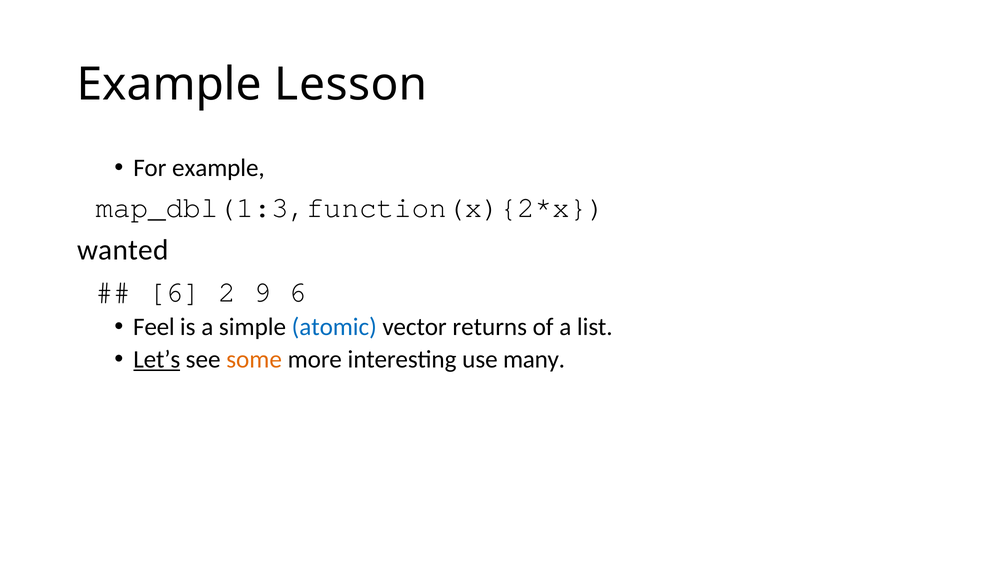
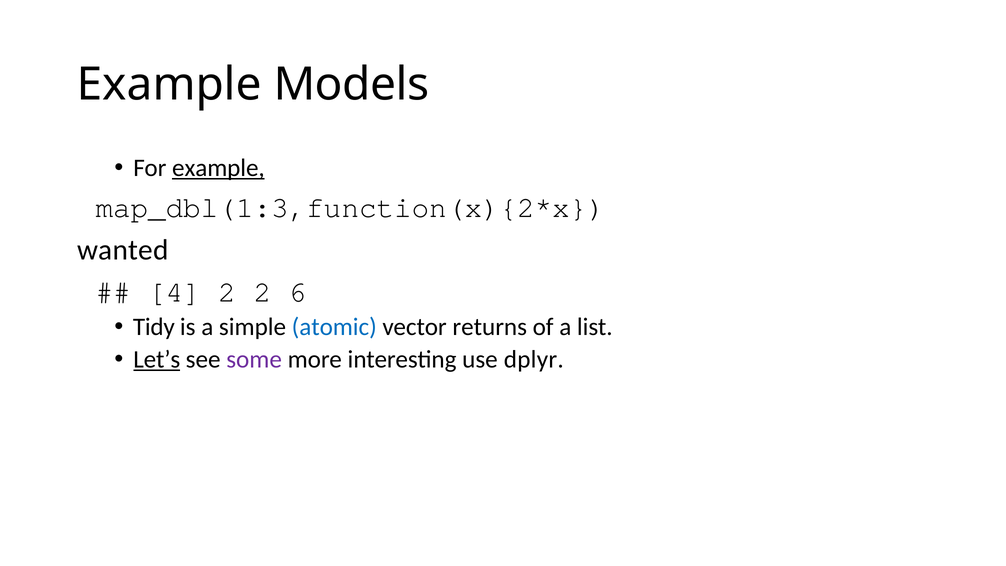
Lesson: Lesson -> Models
example at (218, 168) underline: none -> present
6 at (175, 292): 6 -> 4
2 9: 9 -> 2
Feel: Feel -> Tidy
some colour: orange -> purple
many: many -> dplyr
